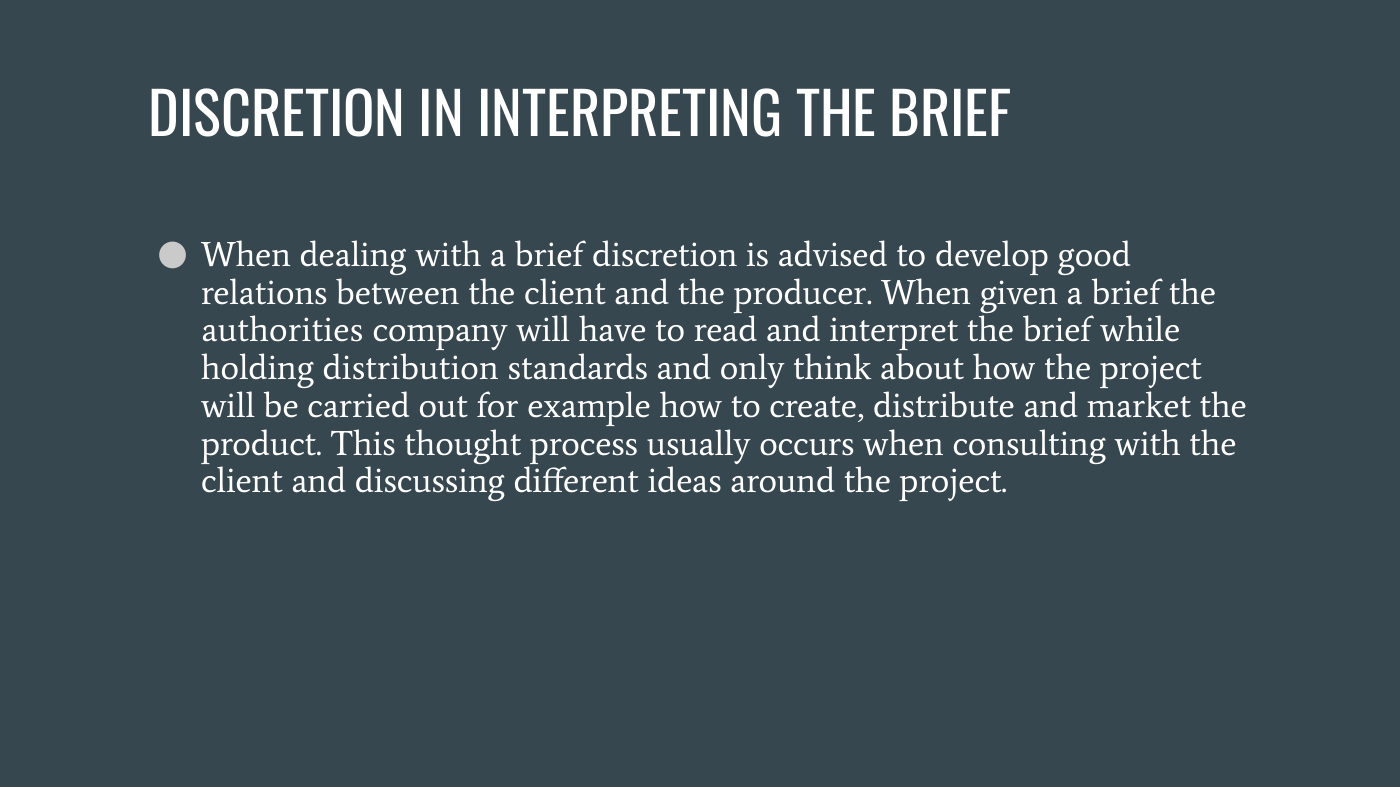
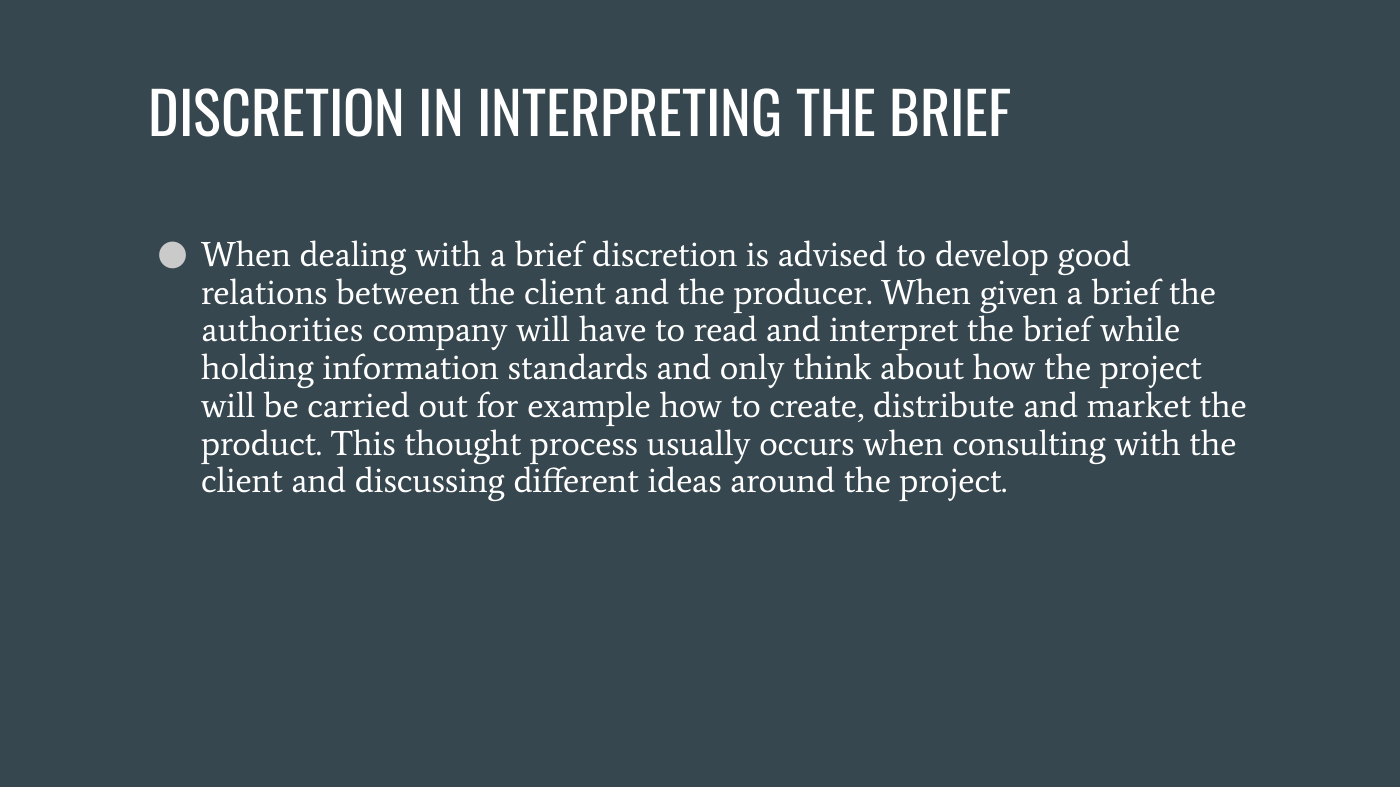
distribution: distribution -> information
